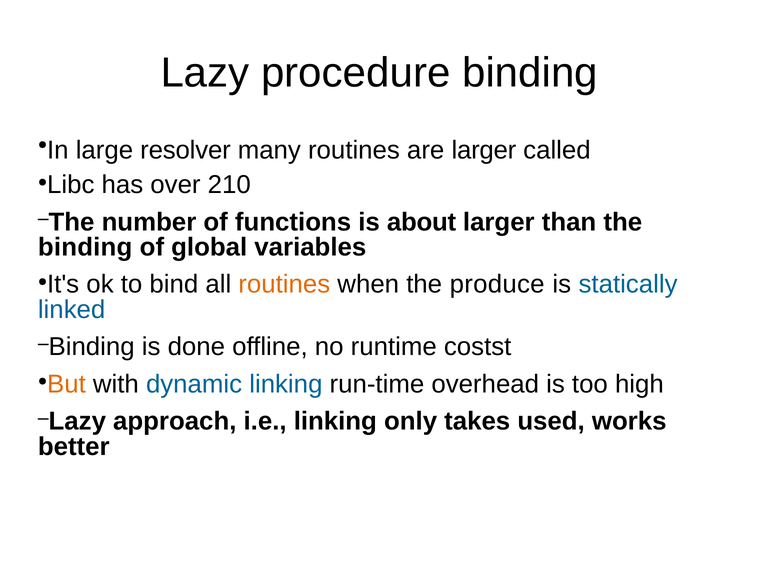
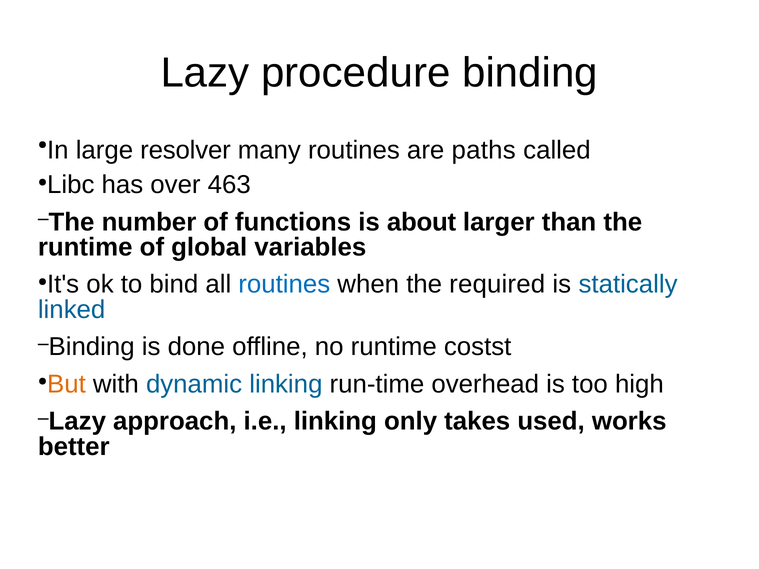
are larger: larger -> paths
210: 210 -> 463
binding at (85, 247): binding -> runtime
routines at (284, 285) colour: orange -> blue
produce: produce -> required
